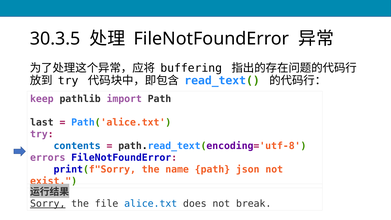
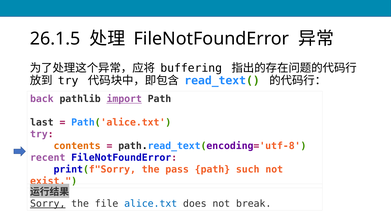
30.3.5: 30.3.5 -> 26.1.5
keep: keep -> back
import underline: none -> present
contents colour: blue -> orange
errors: errors -> recent
name: name -> pass
json: json -> such
